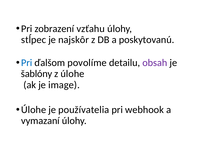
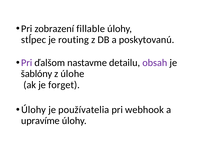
vzťahu: vzťahu -> fillable
najskôr: najskôr -> routing
Pri at (27, 63) colour: blue -> purple
povolíme: povolíme -> nastavme
image: image -> forget
Úlohe at (34, 110): Úlohe -> Úlohy
vymazaní: vymazaní -> upravíme
